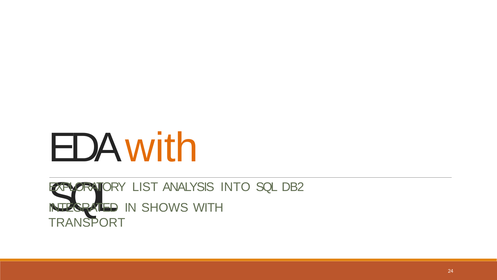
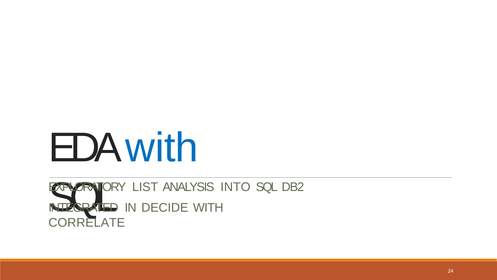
with at (162, 148) colour: orange -> blue
SHOWS: SHOWS -> DECIDE
TRANSPORT: TRANSPORT -> CORRELATE
